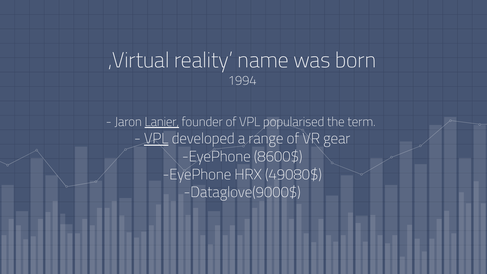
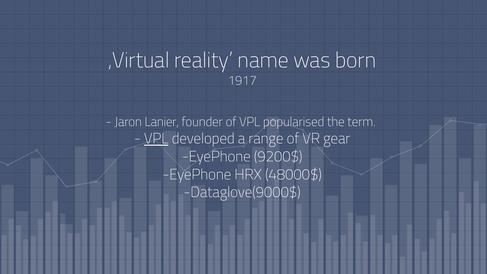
1994: 1994 -> 1917
Lanier underline: present -> none
8600$: 8600$ -> 9200$
49080$: 49080$ -> 48000$
